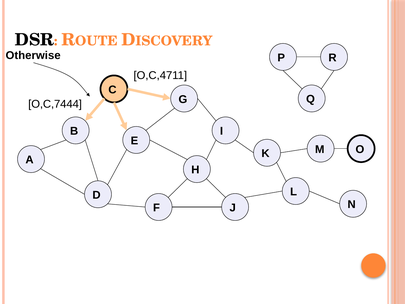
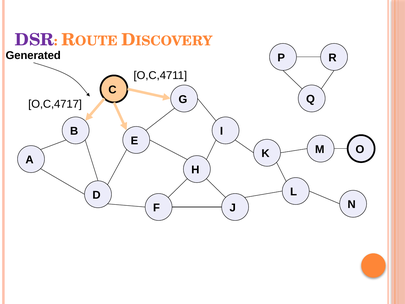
DSR colour: black -> purple
Otherwise: Otherwise -> Generated
O,C,7444: O,C,7444 -> O,C,4717
